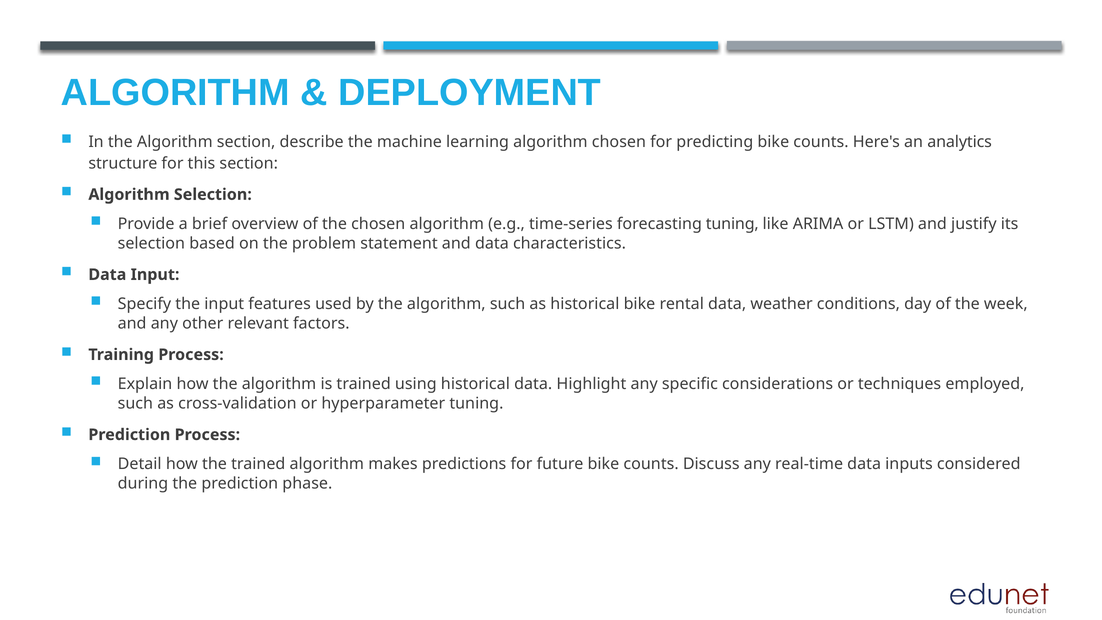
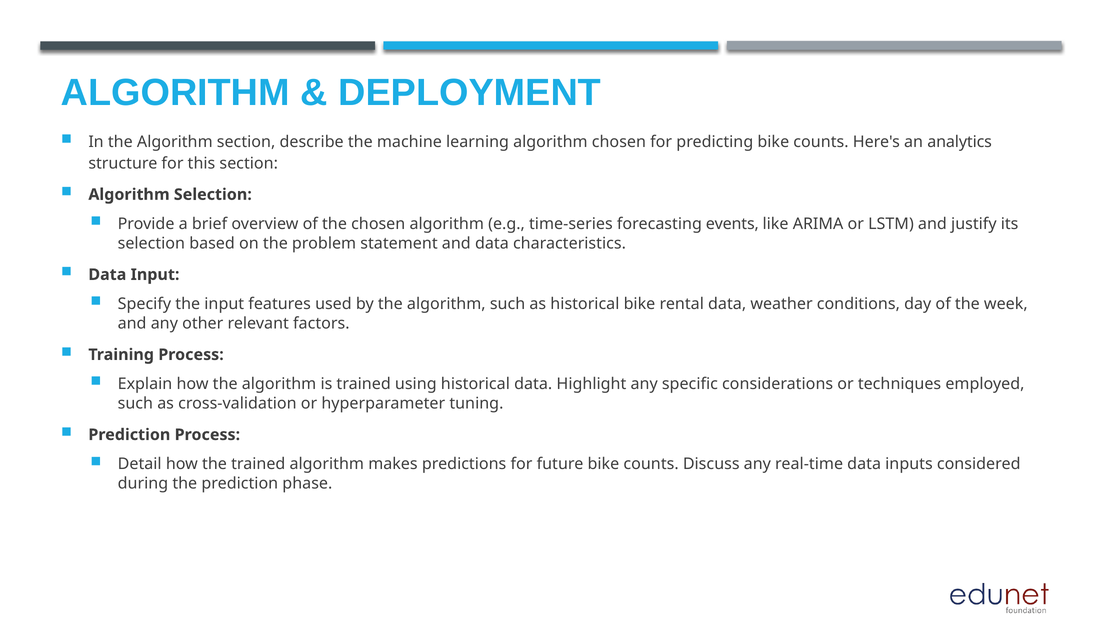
forecasting tuning: tuning -> events
